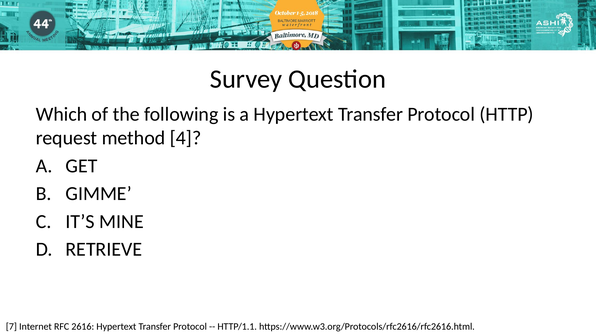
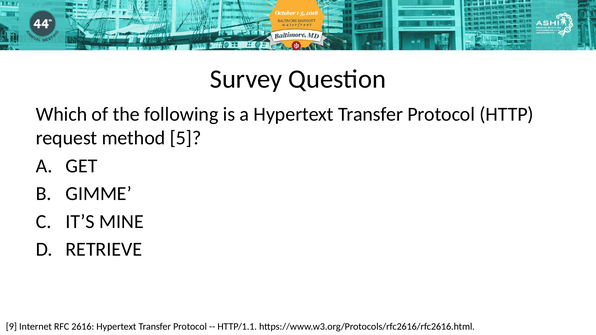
4: 4 -> 5
7: 7 -> 9
